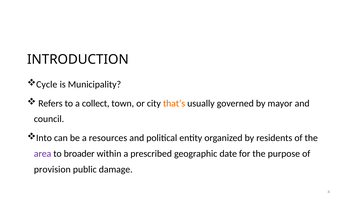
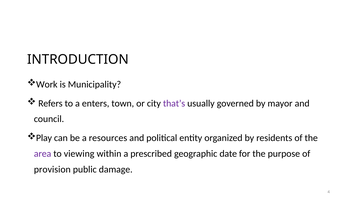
Cycle: Cycle -> Work
collect: collect -> enters
that’s colour: orange -> purple
Into: Into -> Play
broader: broader -> viewing
